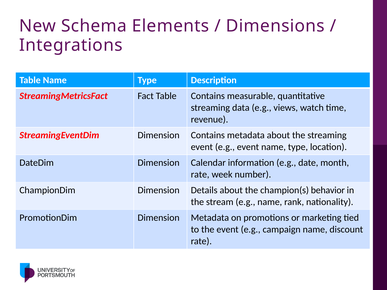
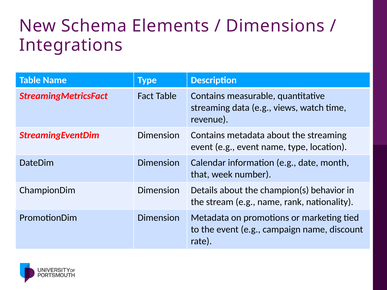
rate at (200, 175): rate -> that
